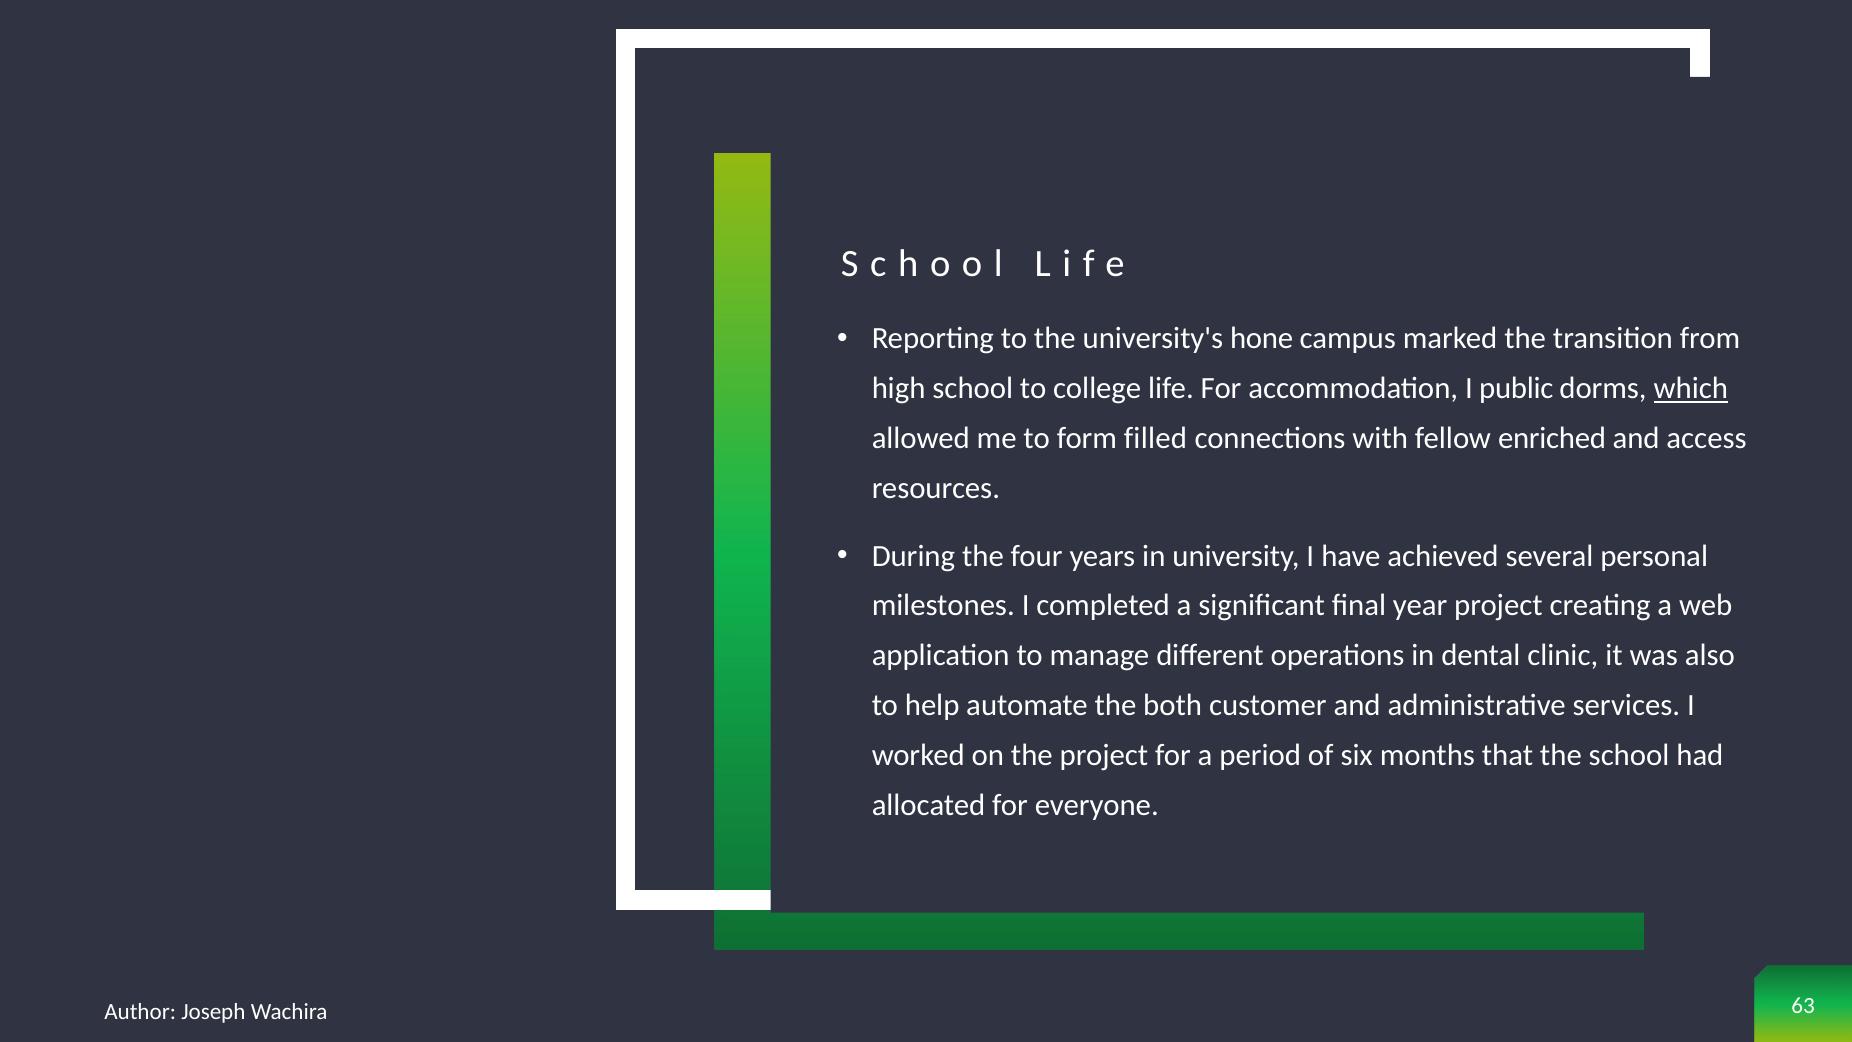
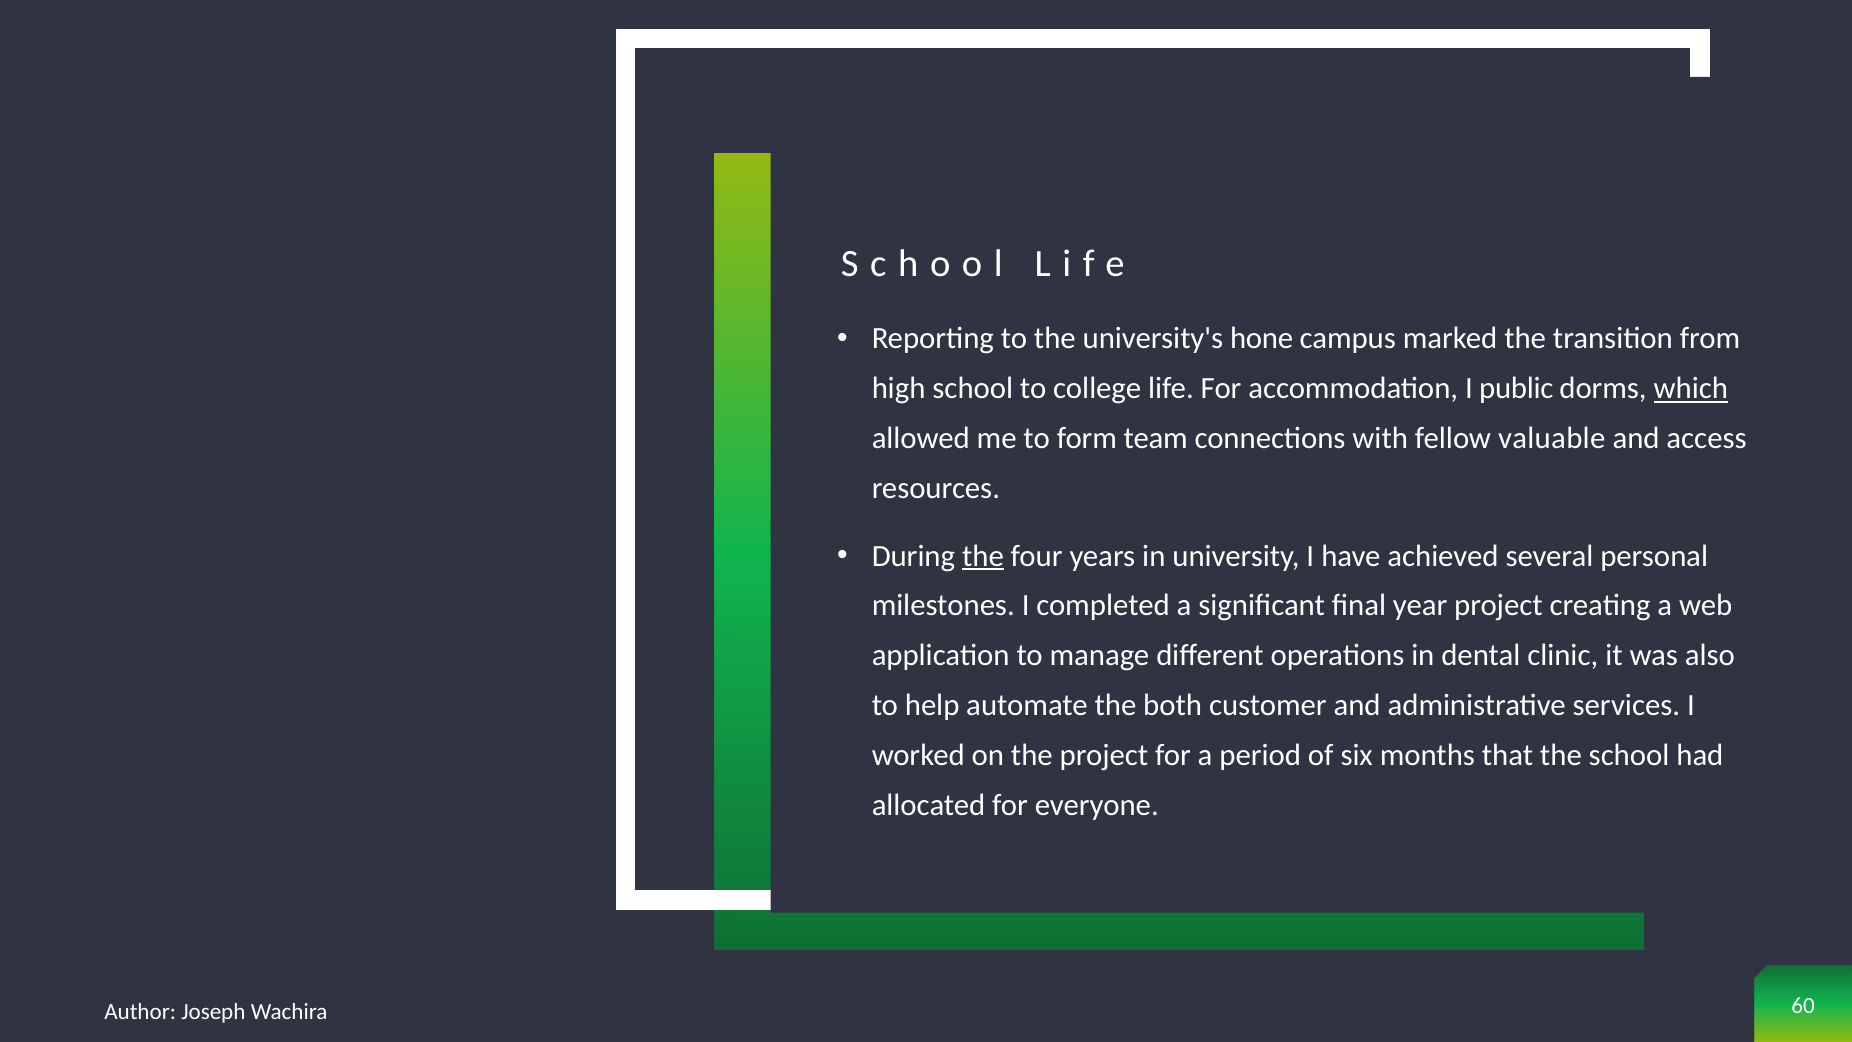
filled: filled -> team
enriched: enriched -> valuable
the at (983, 556) underline: none -> present
63: 63 -> 60
